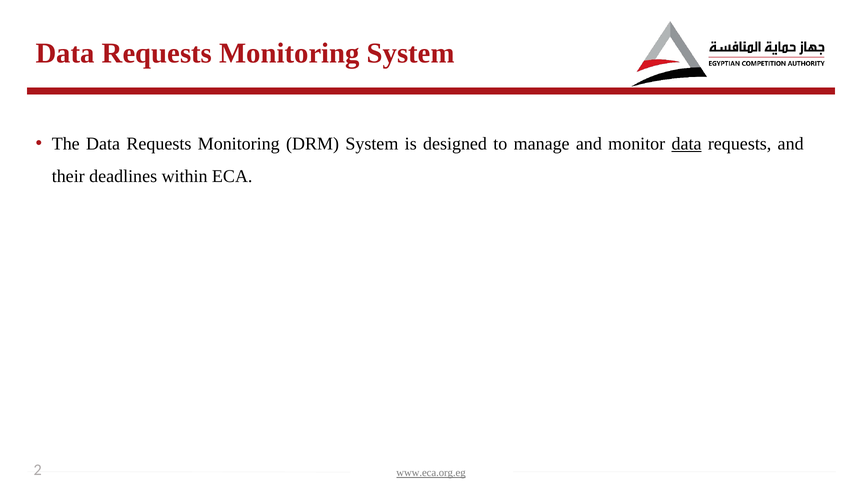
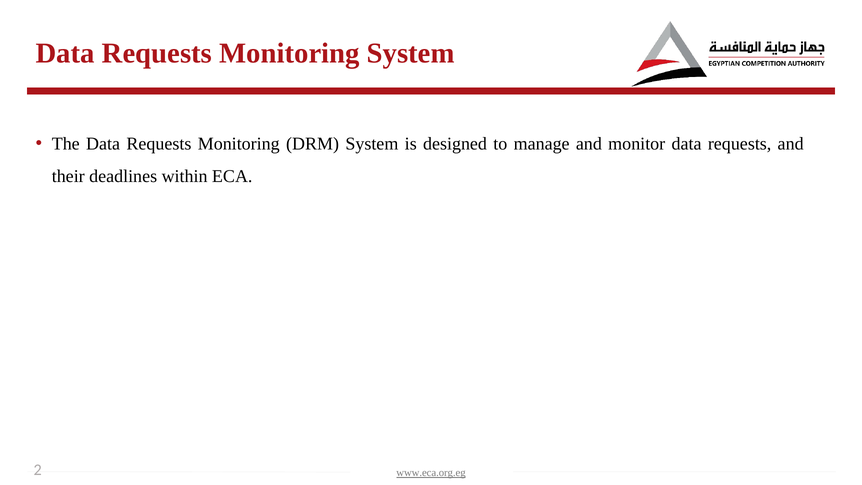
data at (687, 144) underline: present -> none
